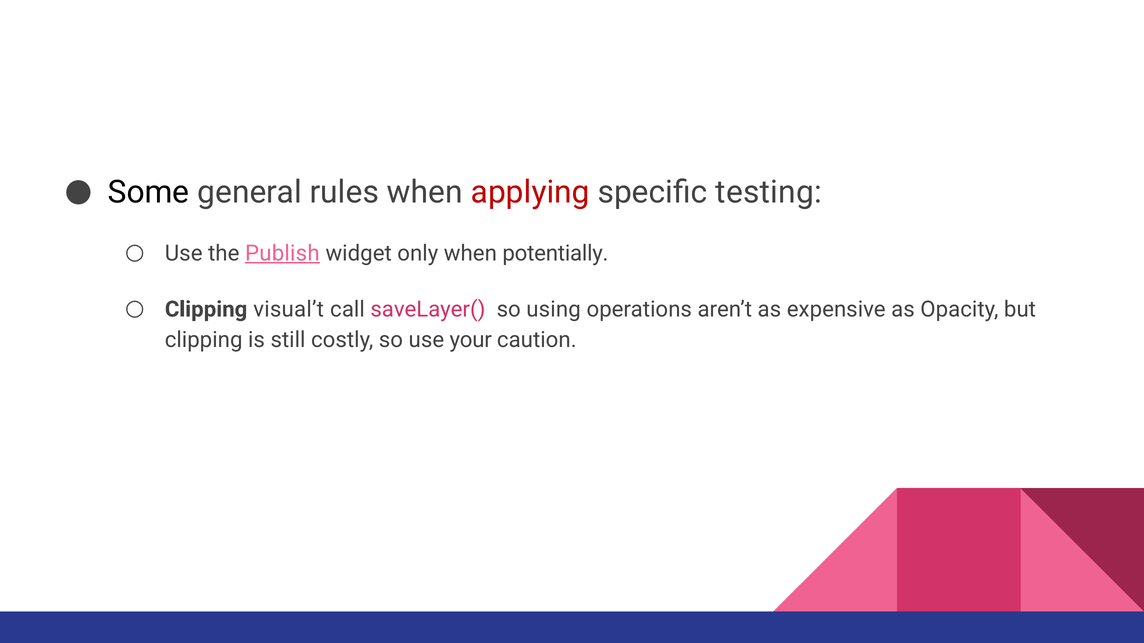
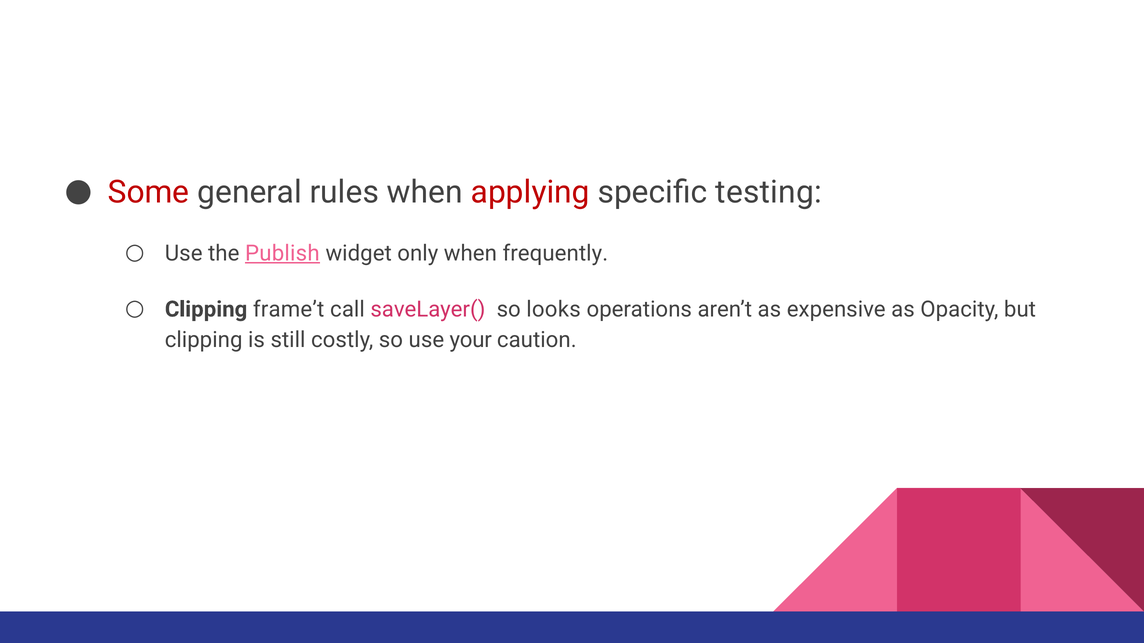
Some colour: black -> red
potentially: potentially -> frequently
visual’t: visual’t -> frame’t
using: using -> looks
